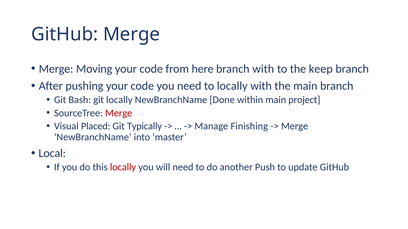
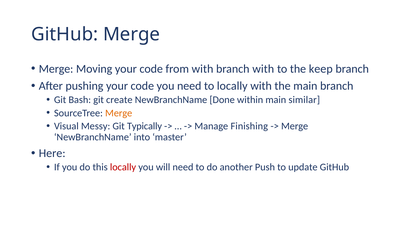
from here: here -> with
git locally: locally -> create
project: project -> similar
Merge at (119, 113) colour: red -> orange
Placed: Placed -> Messy
Local: Local -> Here
